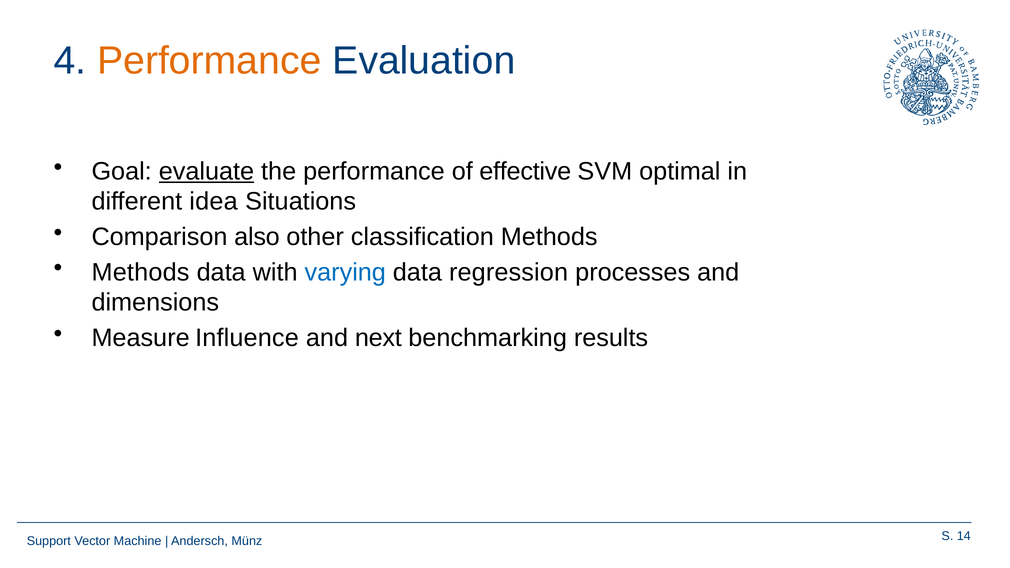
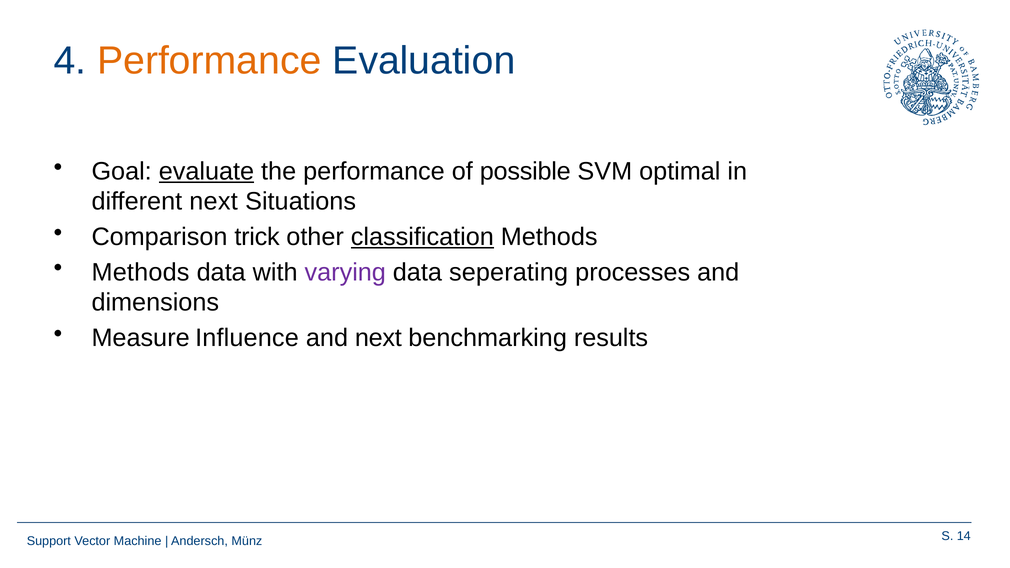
effective: effective -> possible
different idea: idea -> next
also: also -> trick
classification underline: none -> present
varying colour: blue -> purple
regression: regression -> seperating
